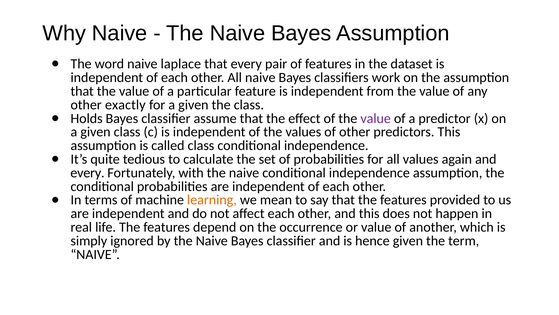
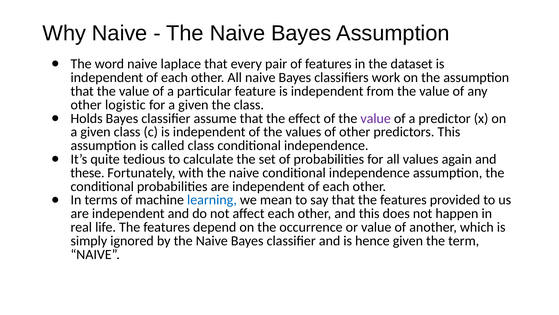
exactly: exactly -> logistic
every at (87, 173): every -> these
learning colour: orange -> blue
